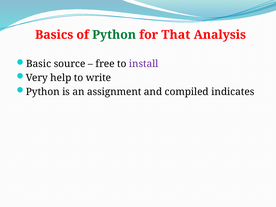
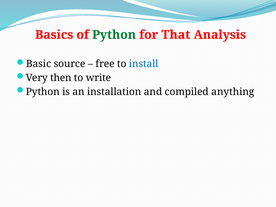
install colour: purple -> blue
help: help -> then
assignment: assignment -> installation
indicates: indicates -> anything
